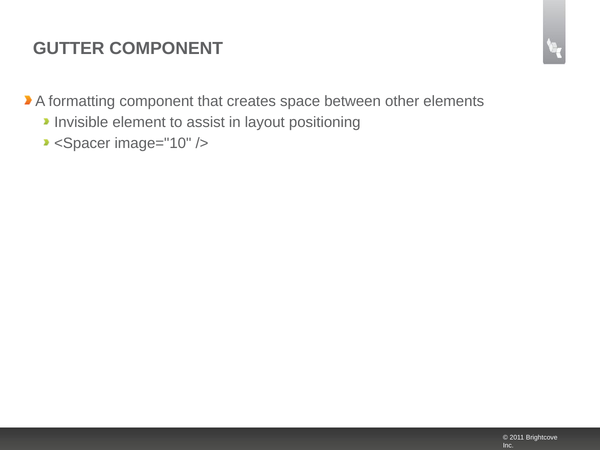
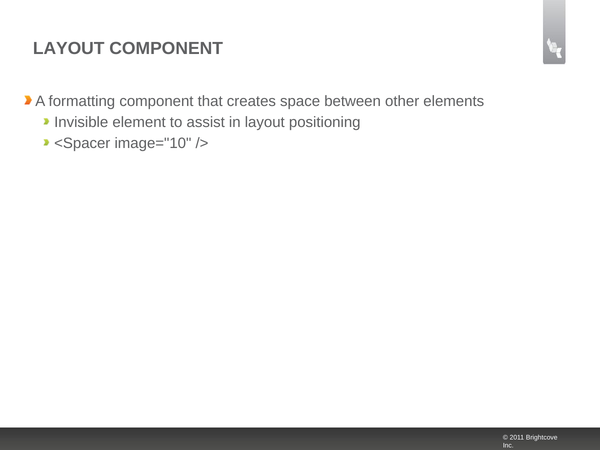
GUTTER at (69, 49): GUTTER -> LAYOUT
